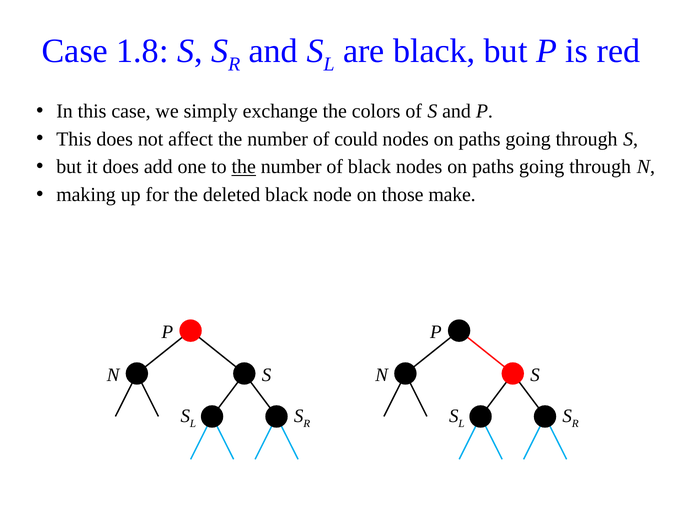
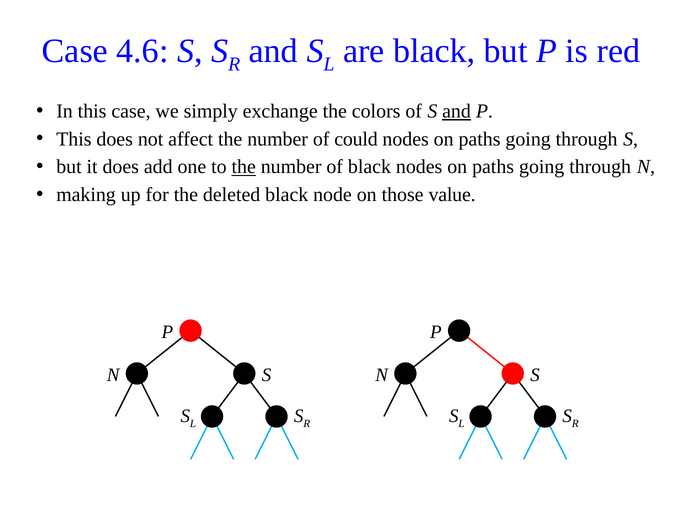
1.8: 1.8 -> 4.6
and at (457, 111) underline: none -> present
make: make -> value
